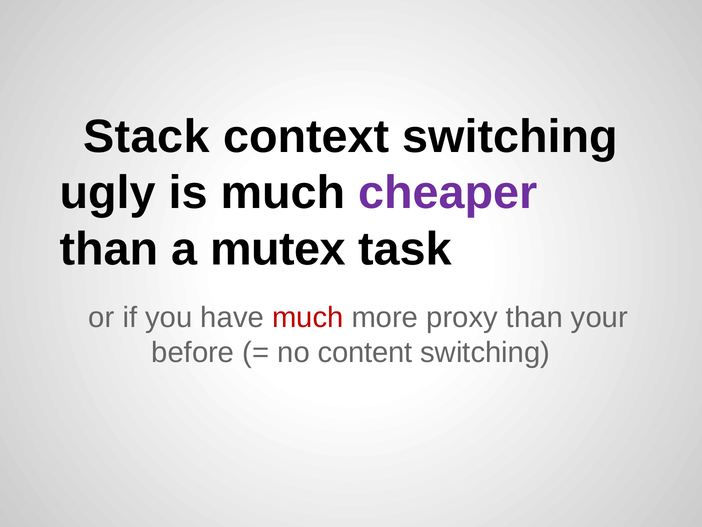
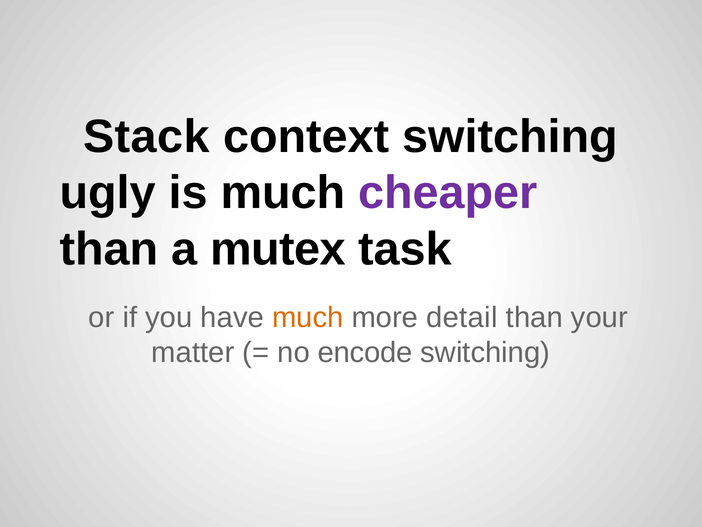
much at (308, 317) colour: red -> orange
proxy: proxy -> detail
before: before -> matter
content: content -> encode
